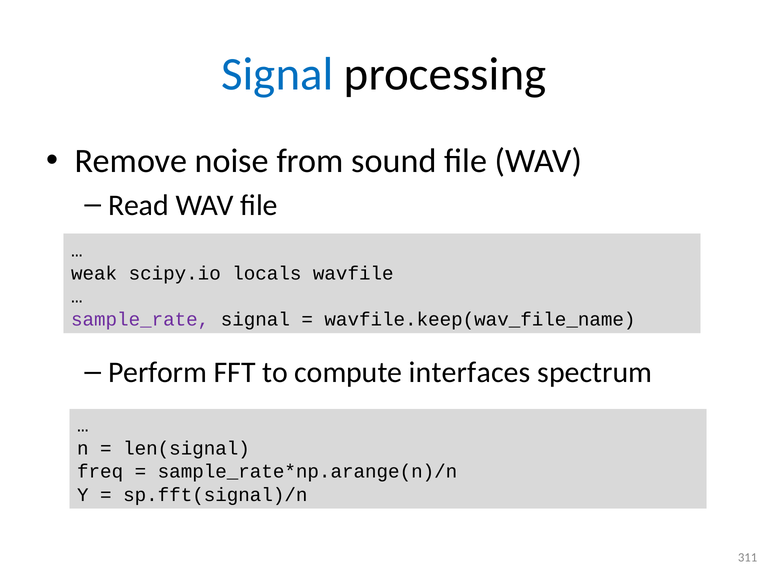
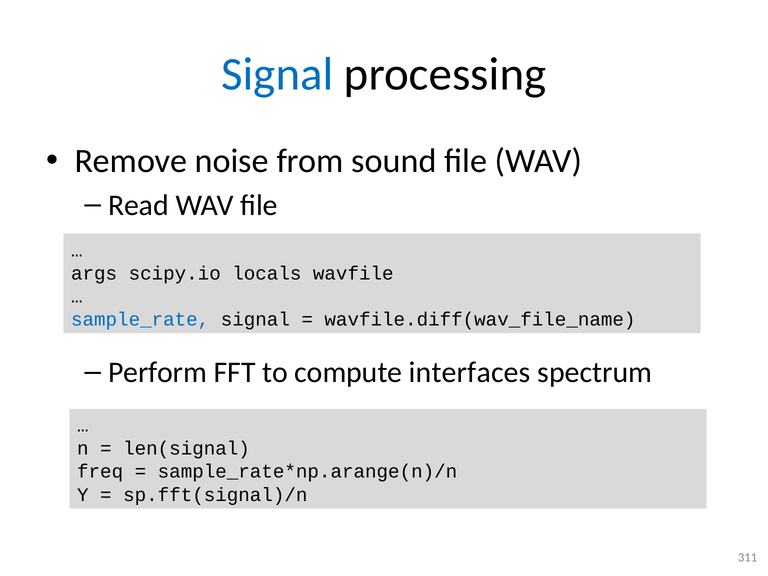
weak: weak -> args
sample_rate colour: purple -> blue
wavfile.keep(wav_file_name: wavfile.keep(wav_file_name -> wavfile.diff(wav_file_name
